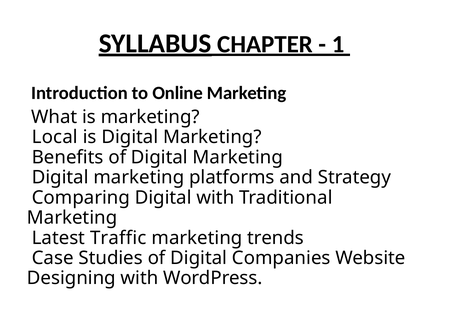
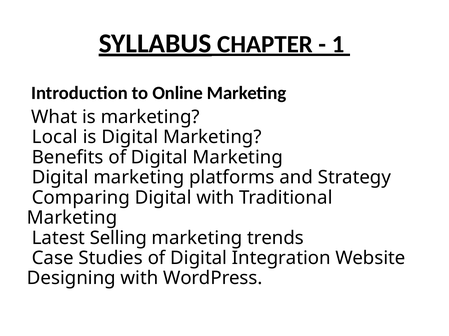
Traffic: Traffic -> Selling
Companies: Companies -> Integration
